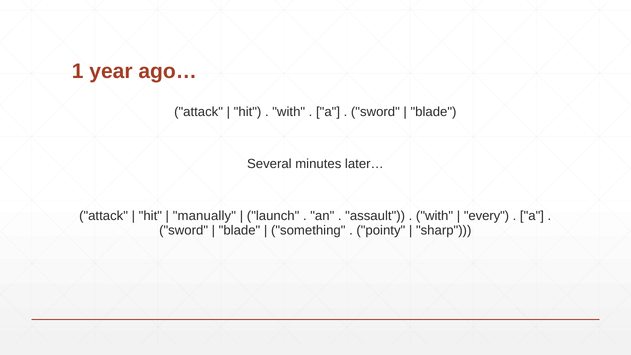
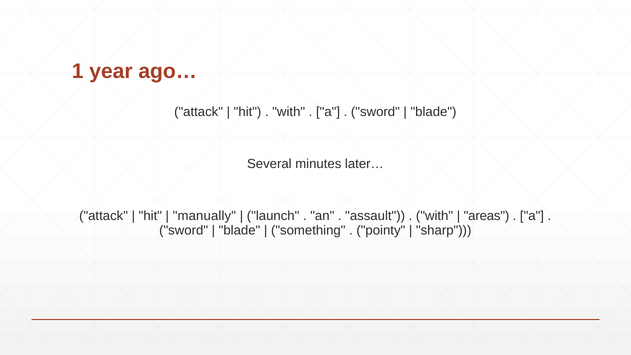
every: every -> areas
